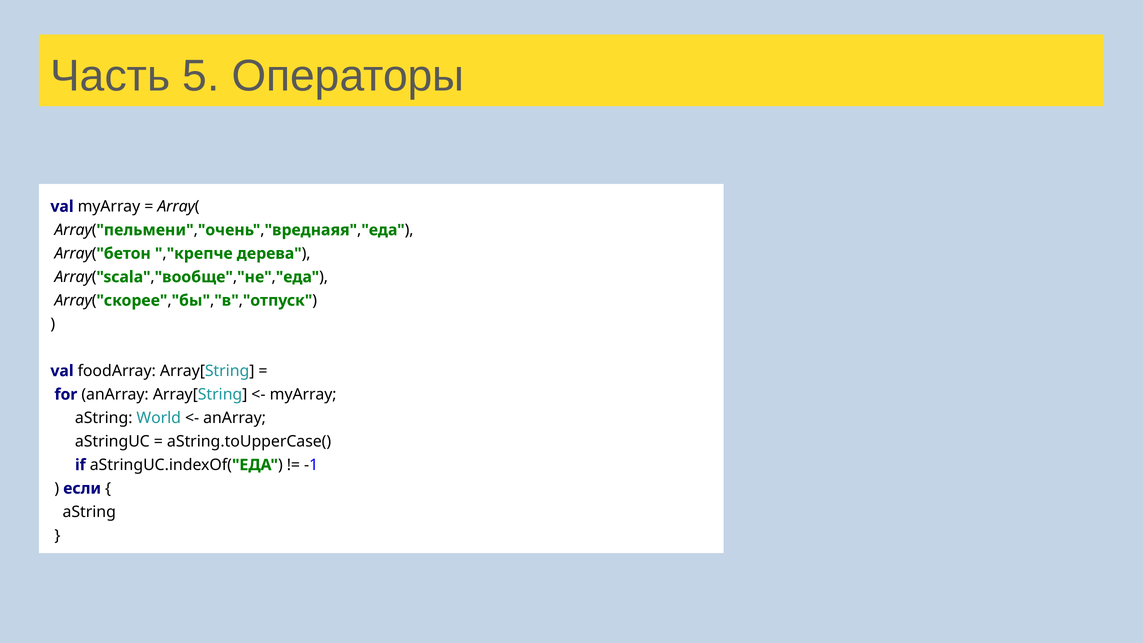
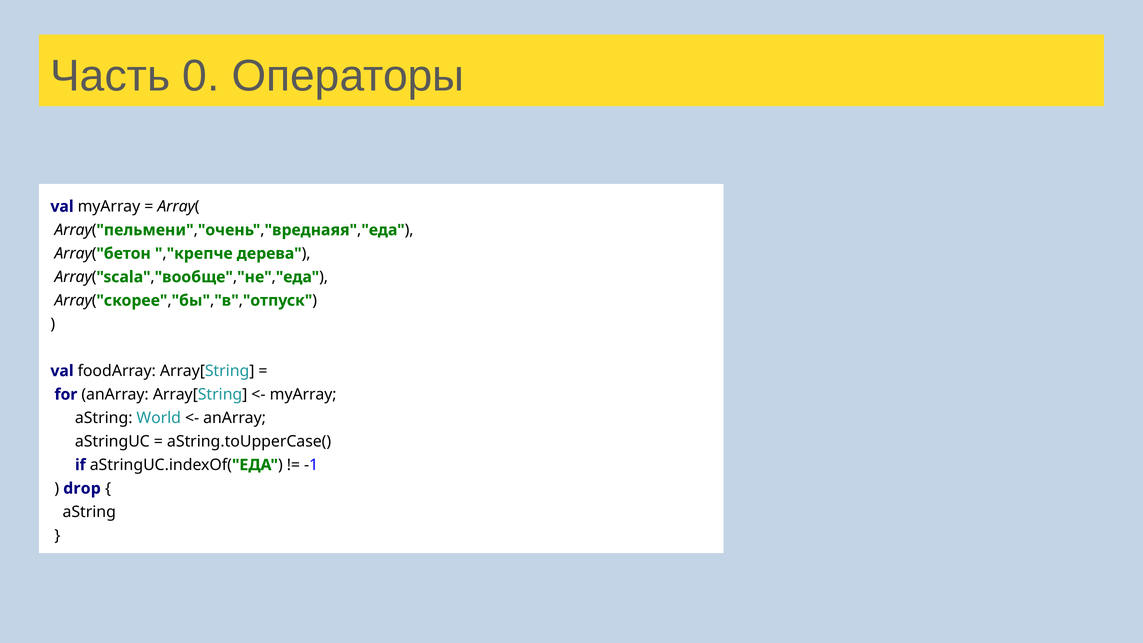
5: 5 -> 0
если: если -> drop
